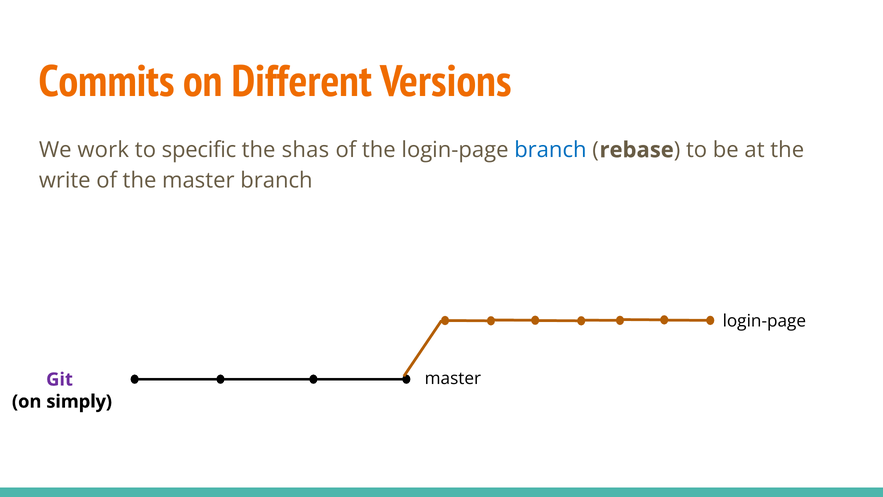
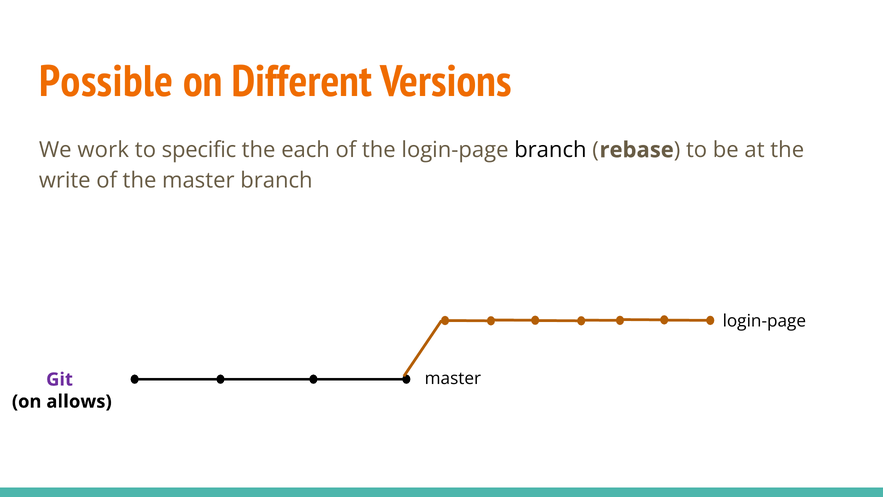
Commits: Commits -> Possible
shas: shas -> each
branch at (550, 150) colour: blue -> black
simply: simply -> allows
